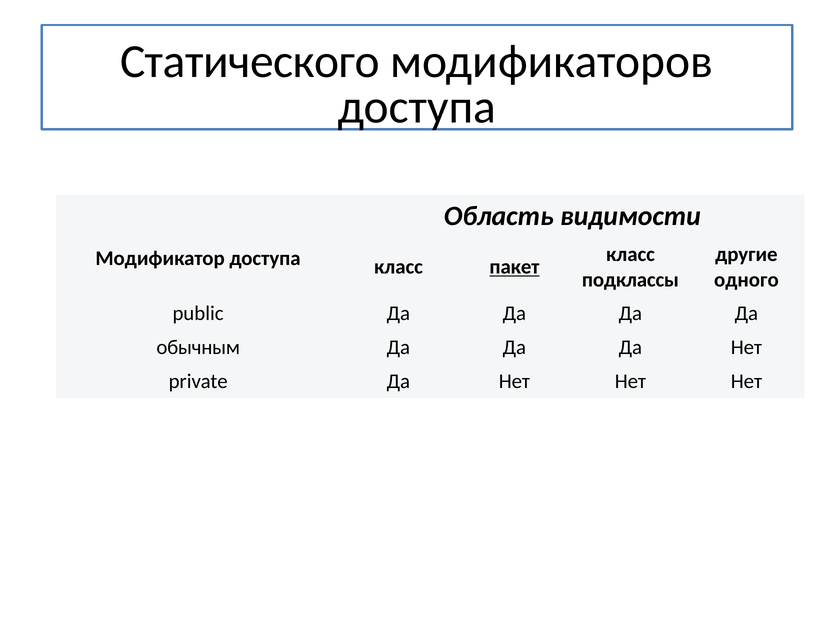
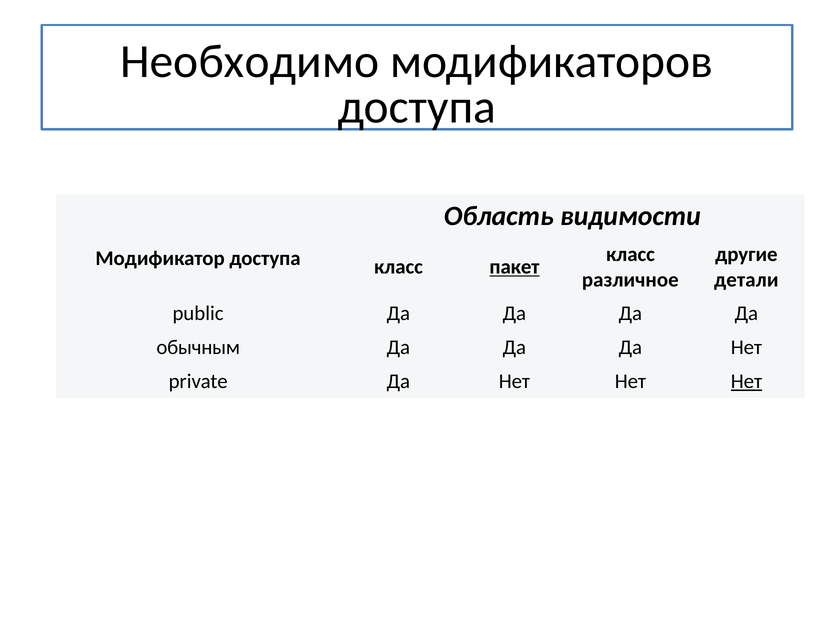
Статического: Статического -> Необходимо
подклассы: подклассы -> различное
одного: одного -> детали
Нет at (746, 381) underline: none -> present
